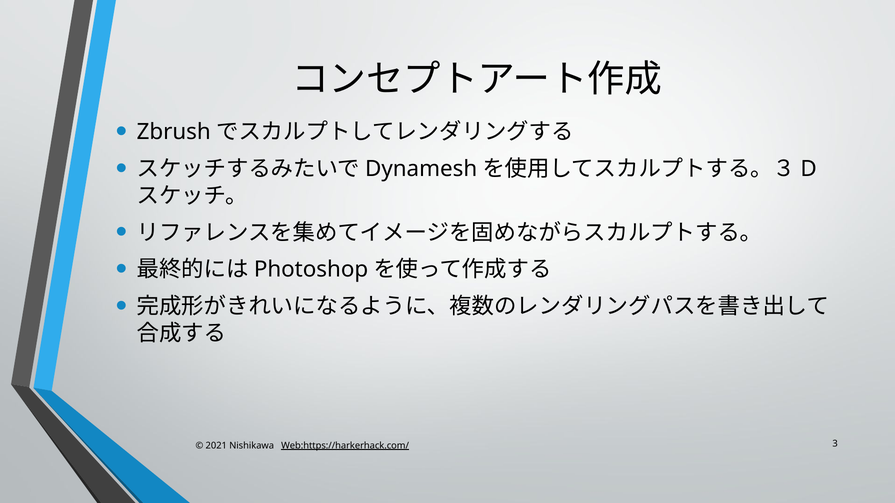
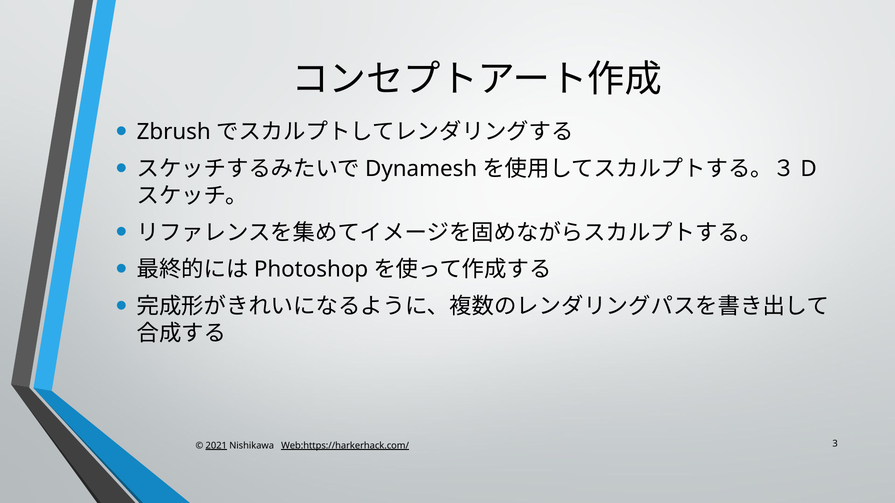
2021 underline: none -> present
